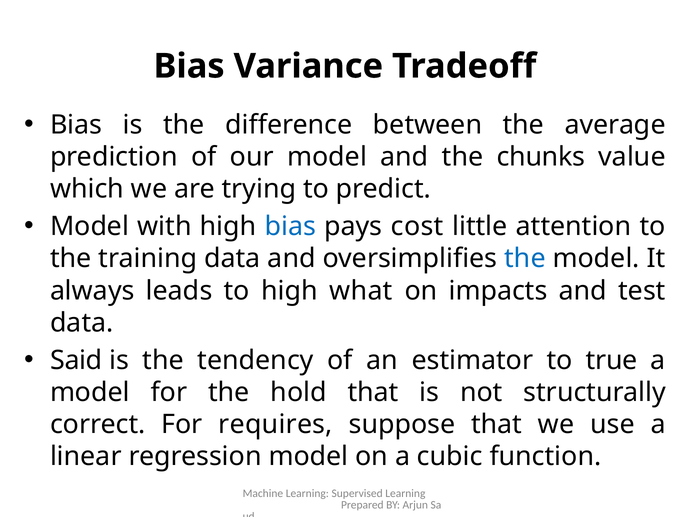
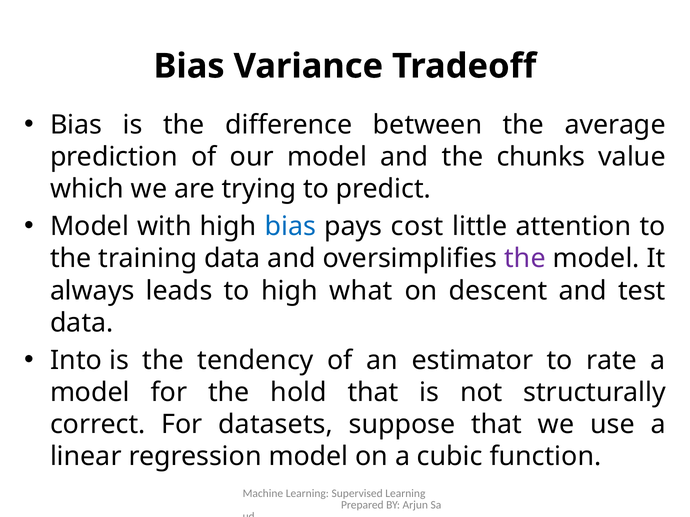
the at (525, 259) colour: blue -> purple
impacts: impacts -> descent
Said: Said -> Into
true: true -> rate
requires: requires -> datasets
